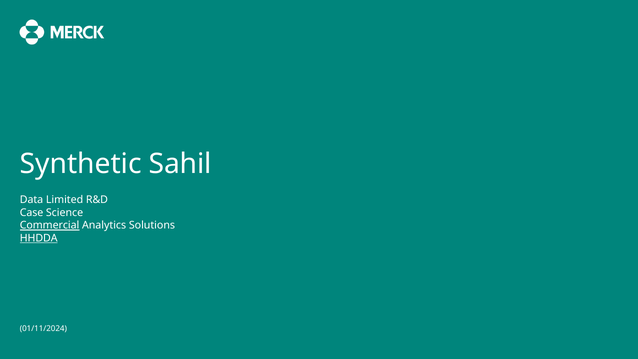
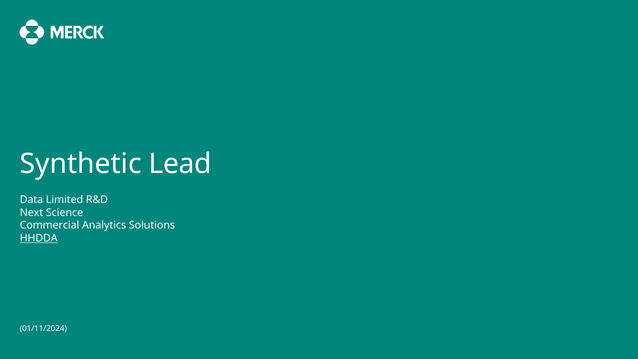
Sahil: Sahil -> Lead
Case: Case -> Next
Commercial underline: present -> none
